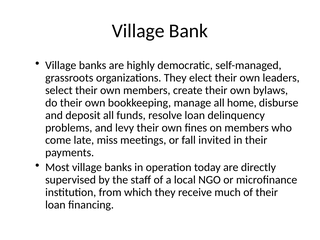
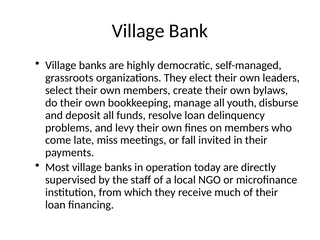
home: home -> youth
